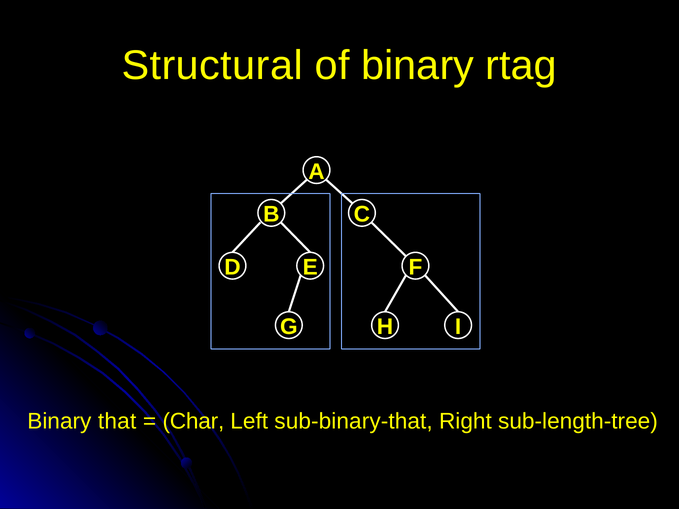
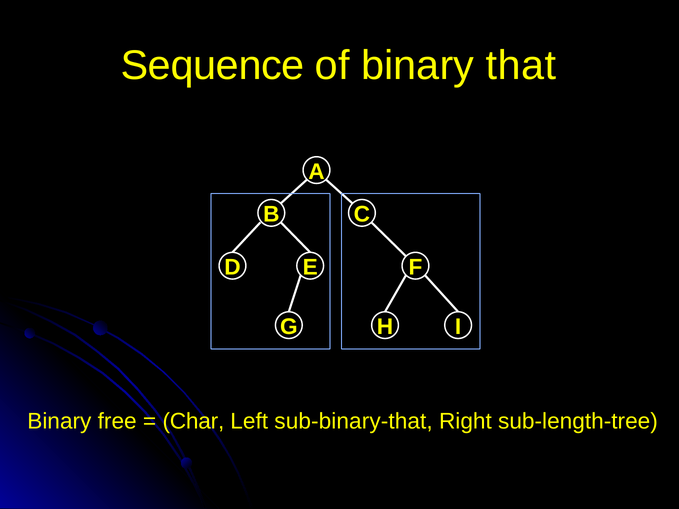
Structural: Structural -> Sequence
rtag: rtag -> that
that: that -> free
